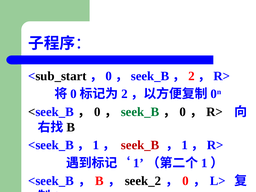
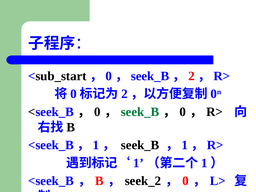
seek_B at (140, 145) colour: red -> black
